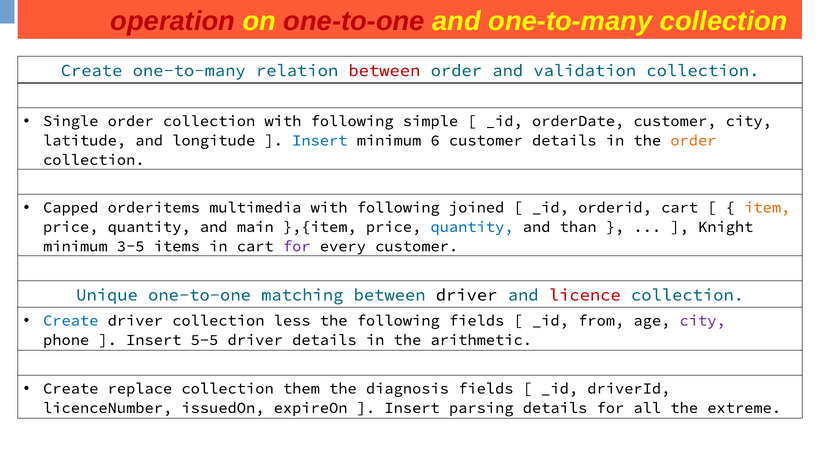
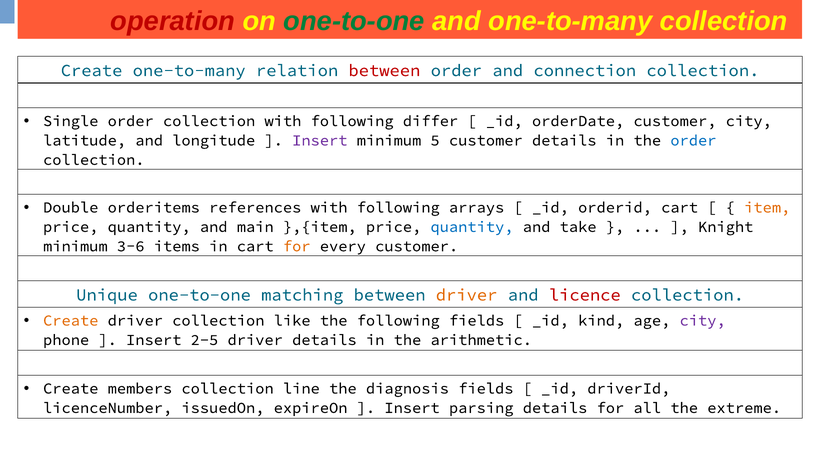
one-to-one at (354, 21) colour: red -> green
validation: validation -> connection
simple: simple -> differ
Insert at (320, 140) colour: blue -> purple
6: 6 -> 5
order at (693, 140) colour: orange -> blue
Capped: Capped -> Double
multimedia: multimedia -> references
joined: joined -> arrays
than: than -> take
3-5: 3-5 -> 3-6
for at (297, 246) colour: purple -> orange
driver at (467, 295) colour: black -> orange
Create at (71, 321) colour: blue -> orange
less: less -> like
from: from -> kind
5-5: 5-5 -> 2-5
replace: replace -> members
them: them -> line
